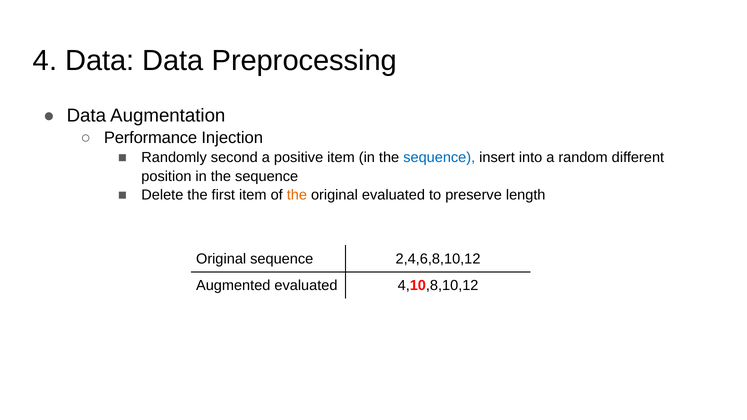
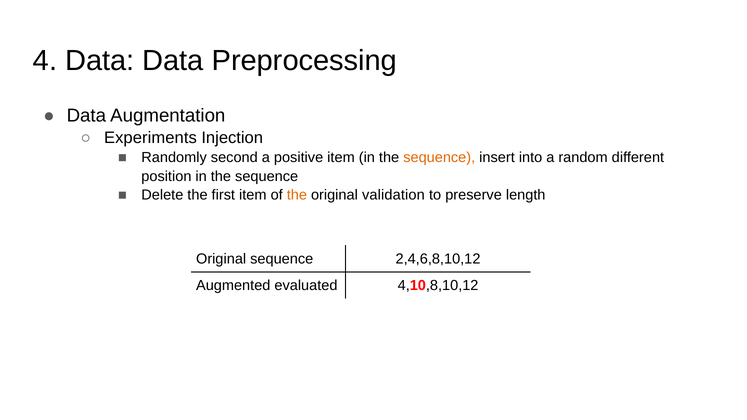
Performance: Performance -> Experiments
sequence at (439, 158) colour: blue -> orange
original evaluated: evaluated -> validation
